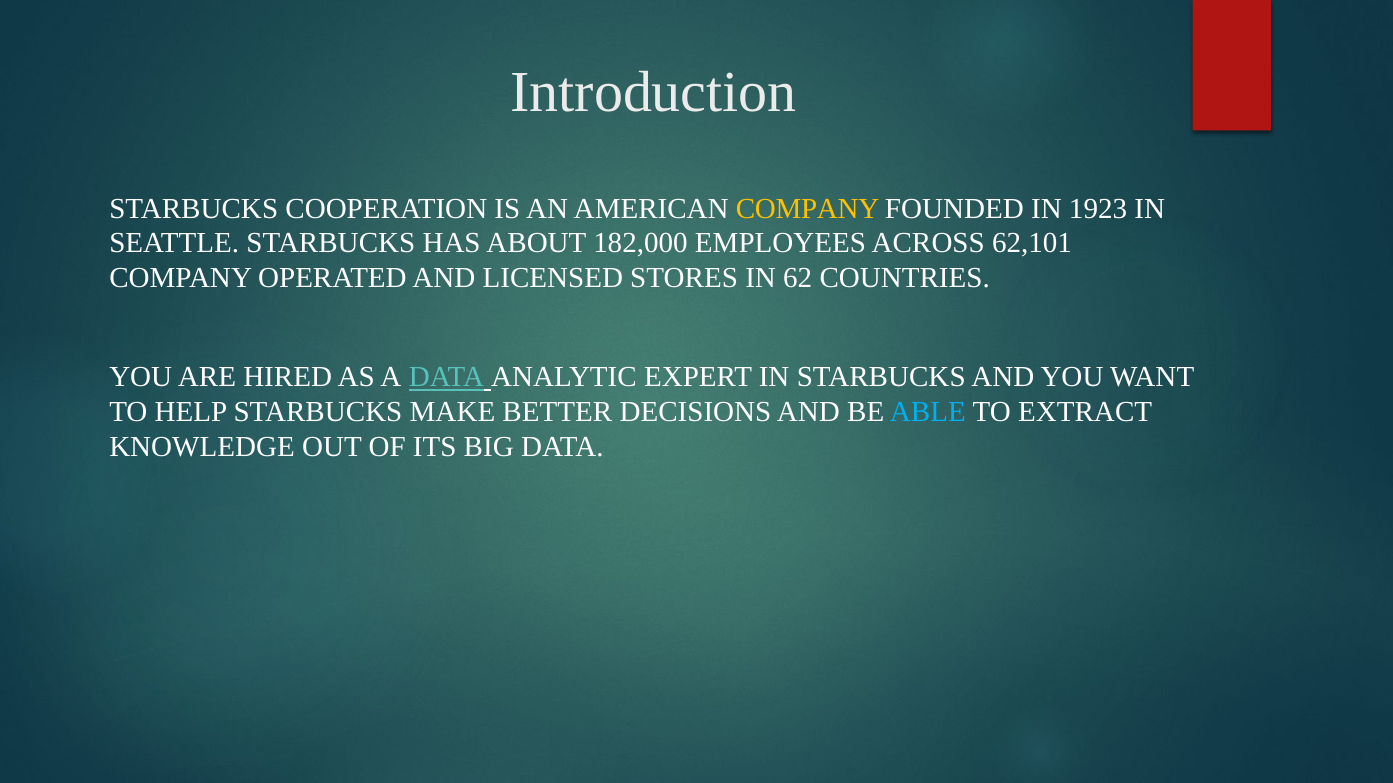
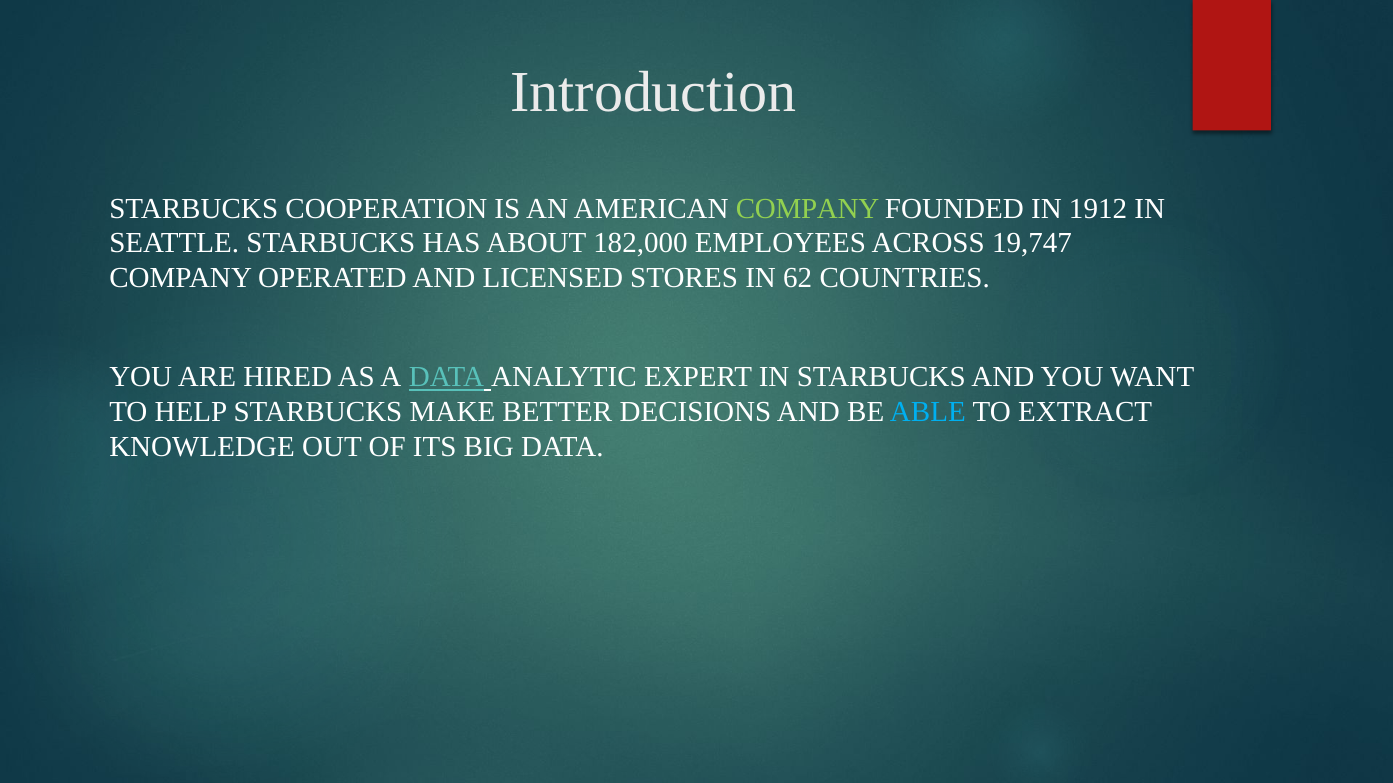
COMPANY at (808, 209) colour: yellow -> light green
1923: 1923 -> 1912
62,101: 62,101 -> 19,747
